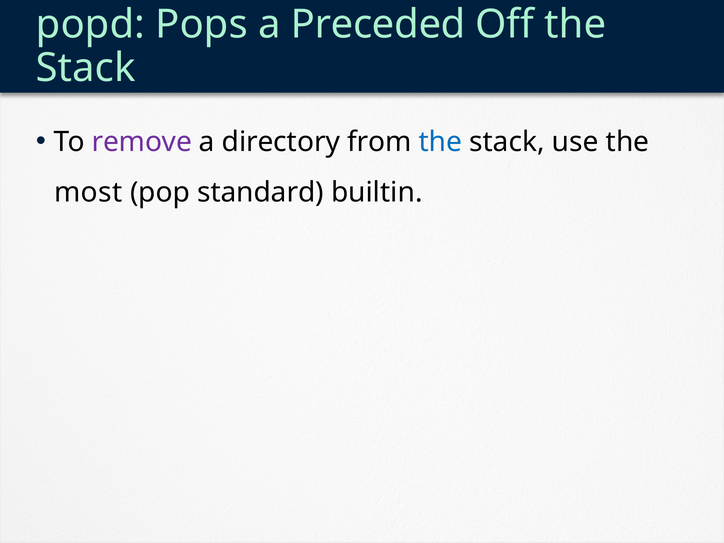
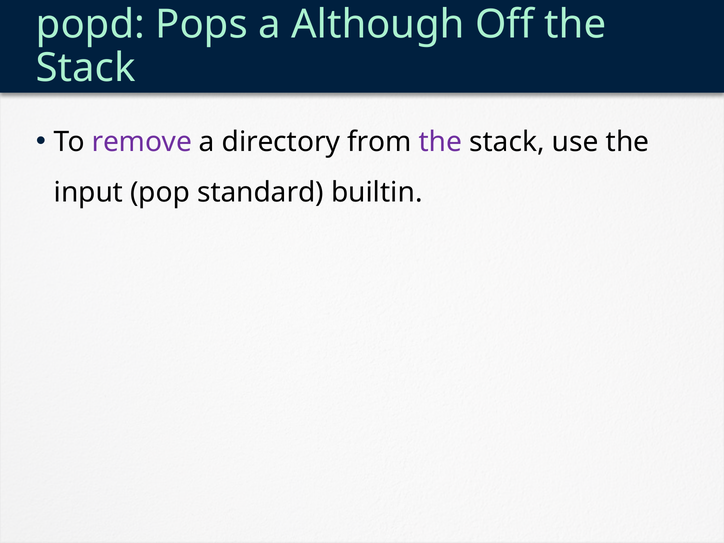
Preceded: Preceded -> Although
the at (440, 142) colour: blue -> purple
most: most -> input
